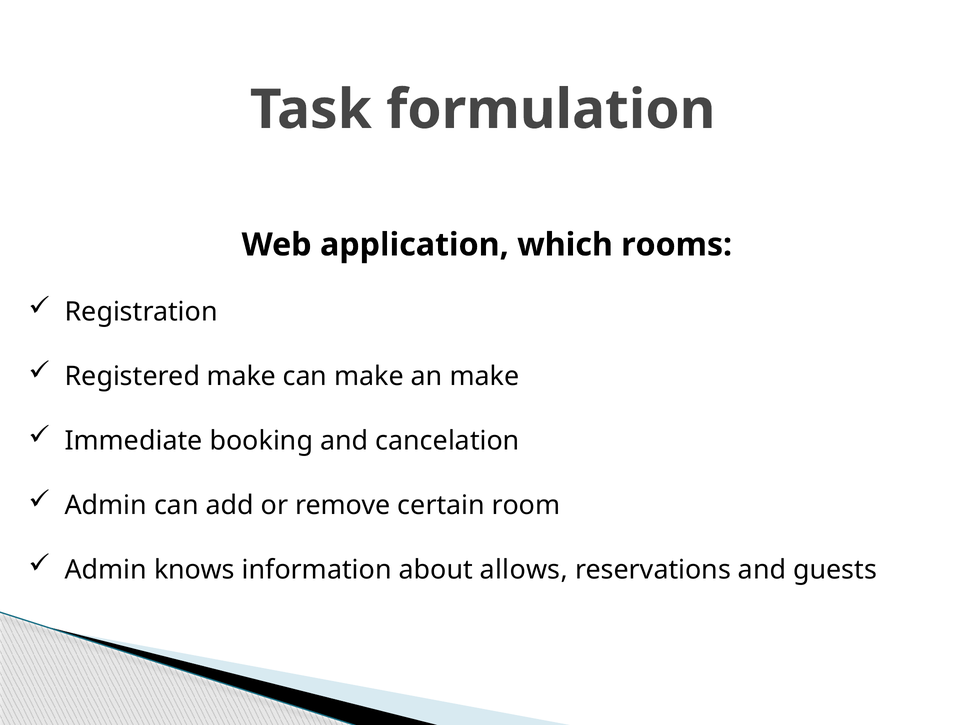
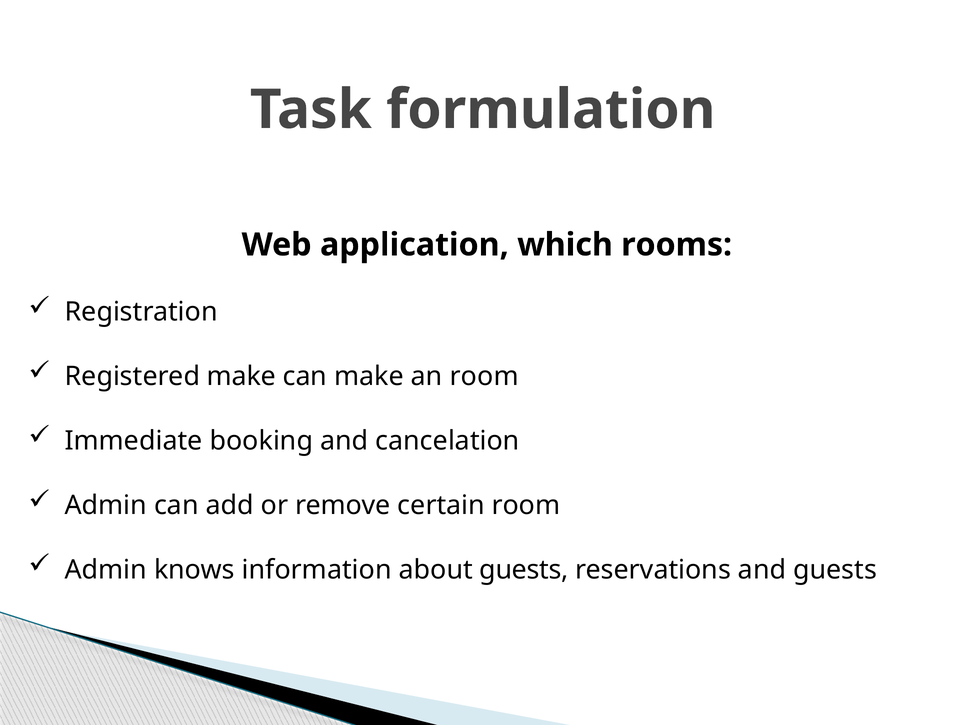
an make: make -> room
about allows: allows -> guests
